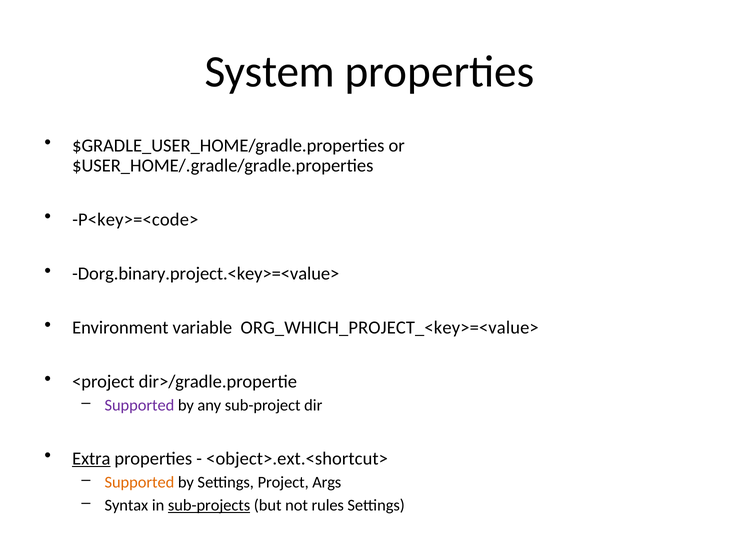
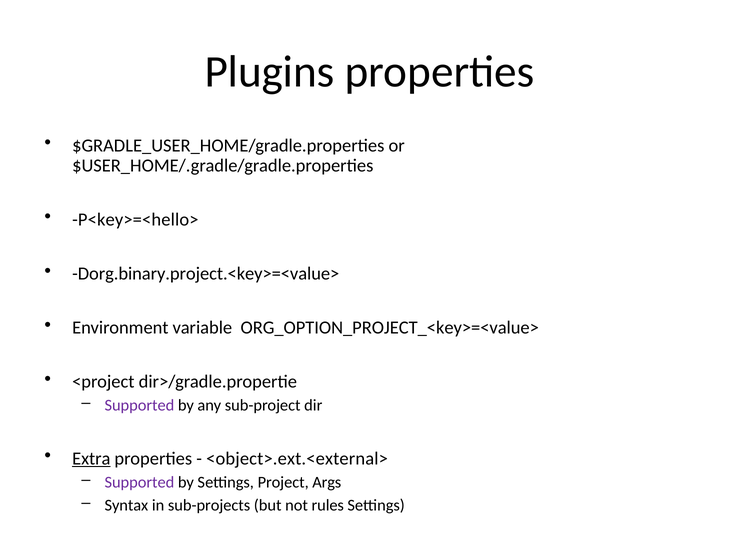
System: System -> Plugins
P<key>=<code>: P<key>=<code> -> P<key>=<hello>
ORG_WHICH_PROJECT_<key>=<value>: ORG_WHICH_PROJECT_<key>=<value> -> ORG_OPTION_PROJECT_<key>=<value>
<object>.ext.<shortcut>: <object>.ext.<shortcut> -> <object>.ext.<external>
Supported at (139, 482) colour: orange -> purple
sub-projects underline: present -> none
